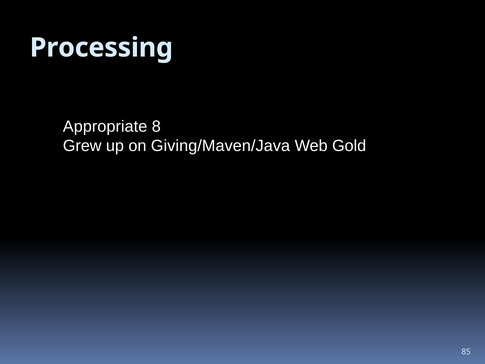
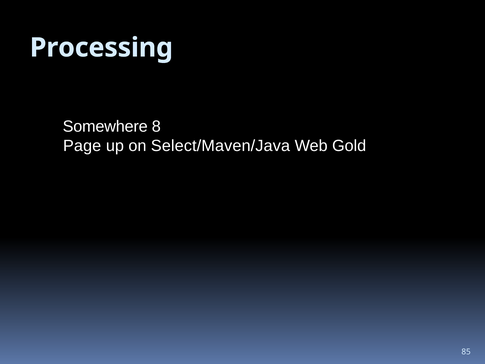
Appropriate: Appropriate -> Somewhere
Grew: Grew -> Page
Giving/Maven/Java: Giving/Maven/Java -> Select/Maven/Java
